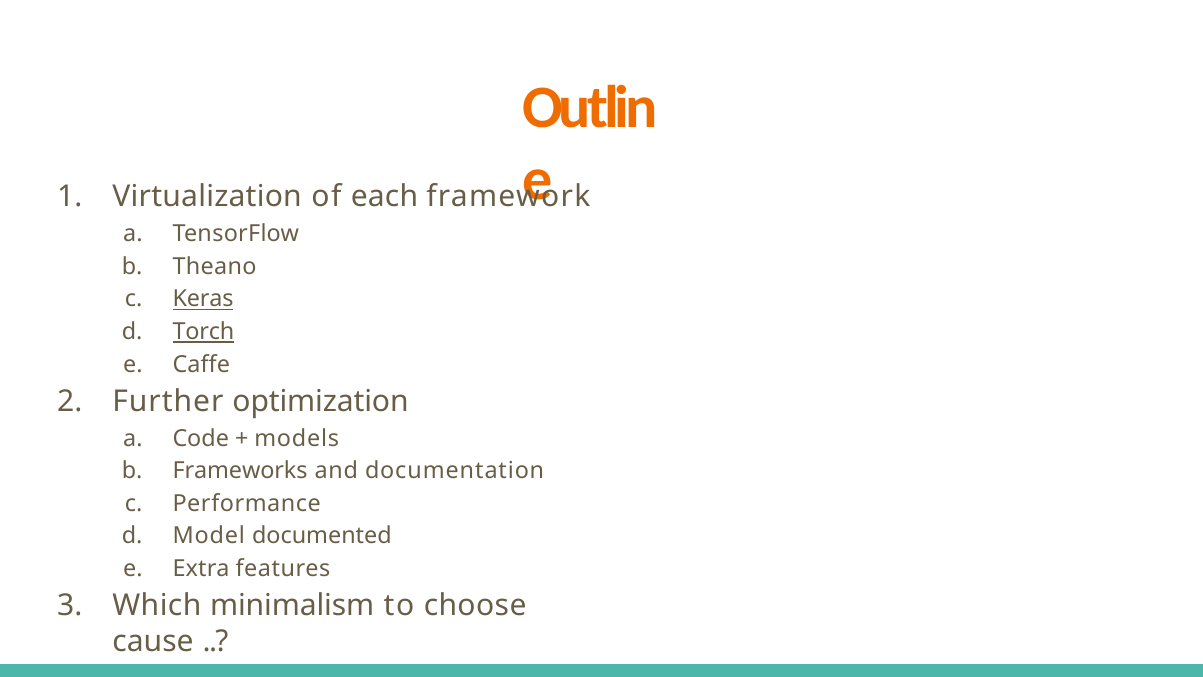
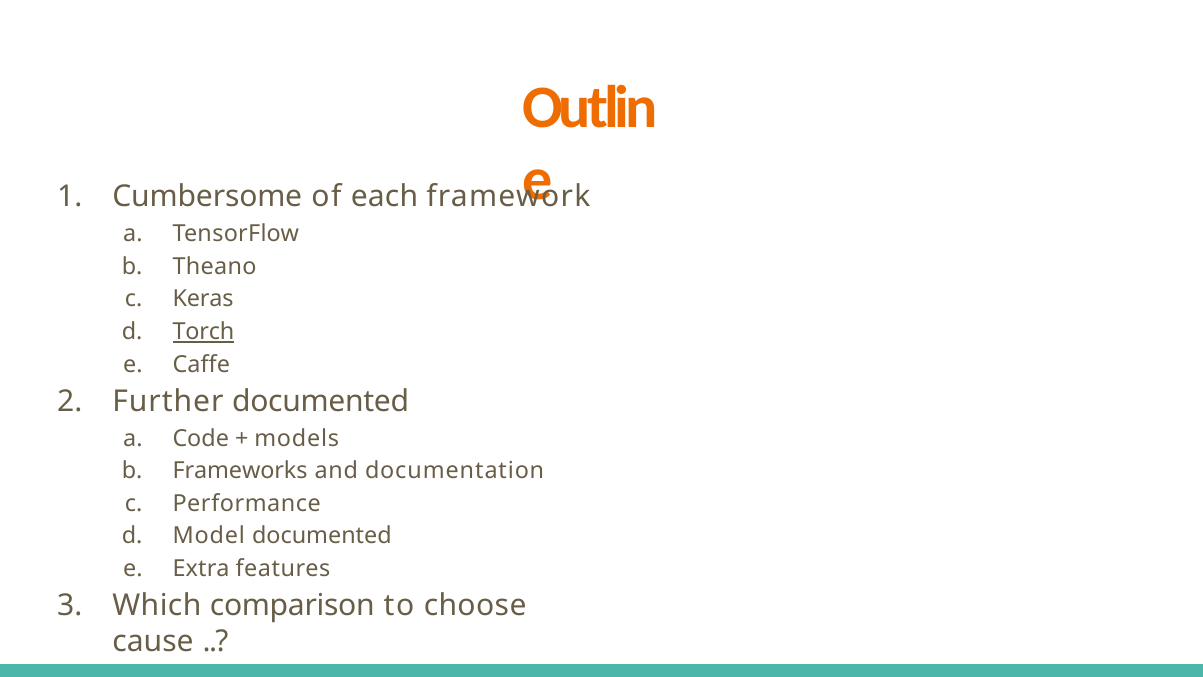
Virtualization: Virtualization -> Cumbersome
Keras underline: present -> none
Further optimization: optimization -> documented
minimalism: minimalism -> comparison
